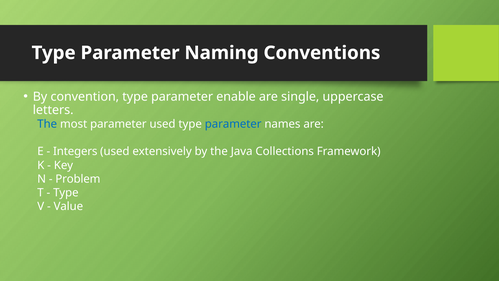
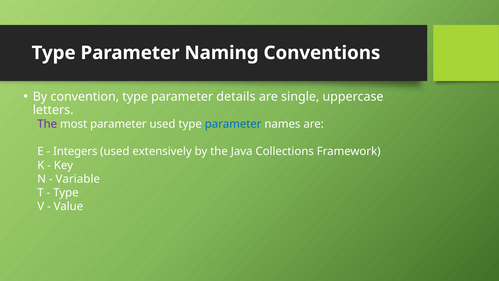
enable: enable -> details
The at (47, 124) colour: blue -> purple
Problem: Problem -> Variable
